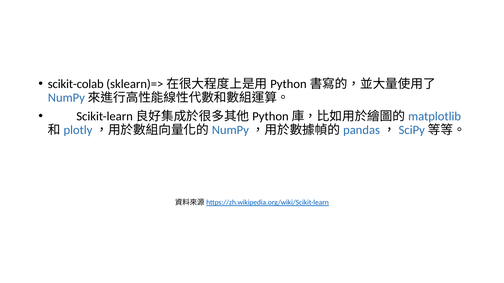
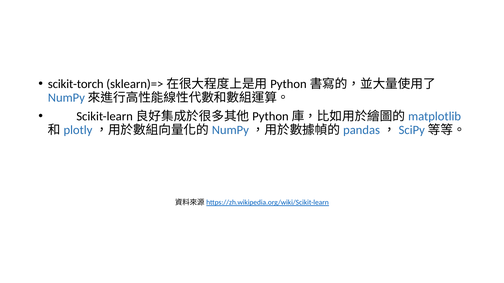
scikit-colab: scikit-colab -> scikit-torch
